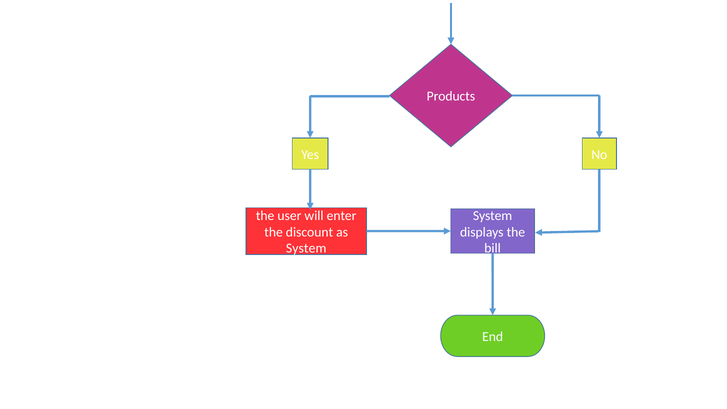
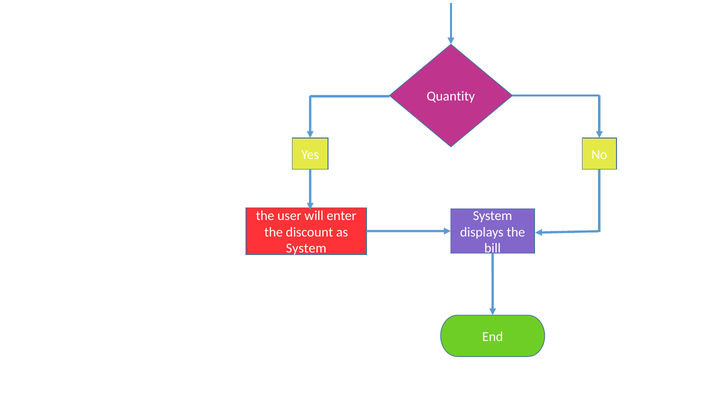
Products: Products -> Quantity
